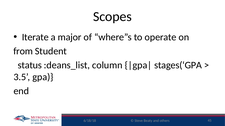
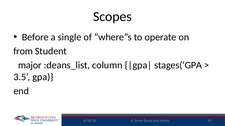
Iterate: Iterate -> Before
major: major -> single
status: status -> major
